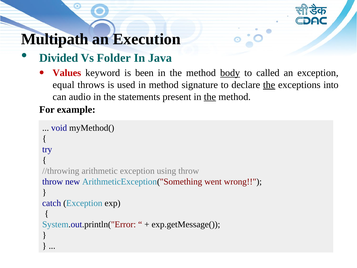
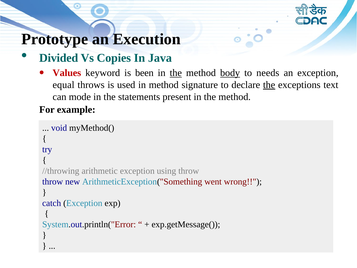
Multipath: Multipath -> Prototype
Folder: Folder -> Copies
the at (176, 73) underline: none -> present
called: called -> needs
into: into -> text
audio: audio -> mode
the at (210, 97) underline: present -> none
